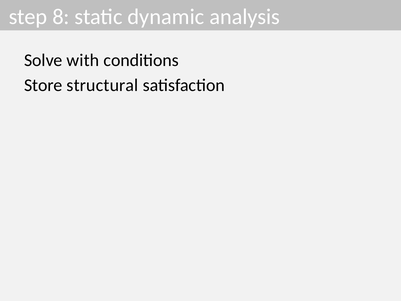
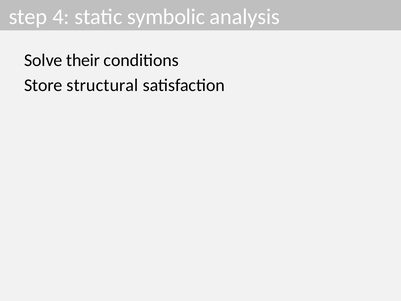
8: 8 -> 4
dynamic: dynamic -> symbolic
with: with -> their
